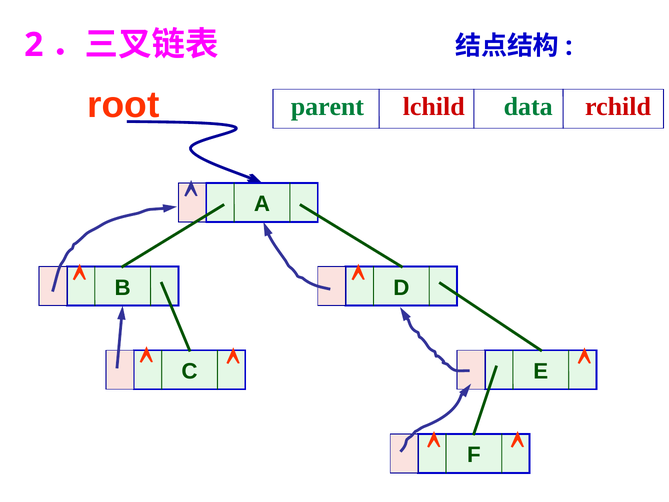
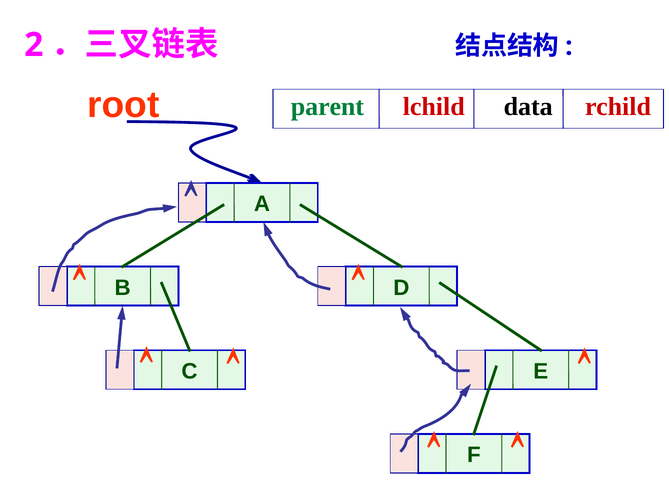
data colour: green -> black
